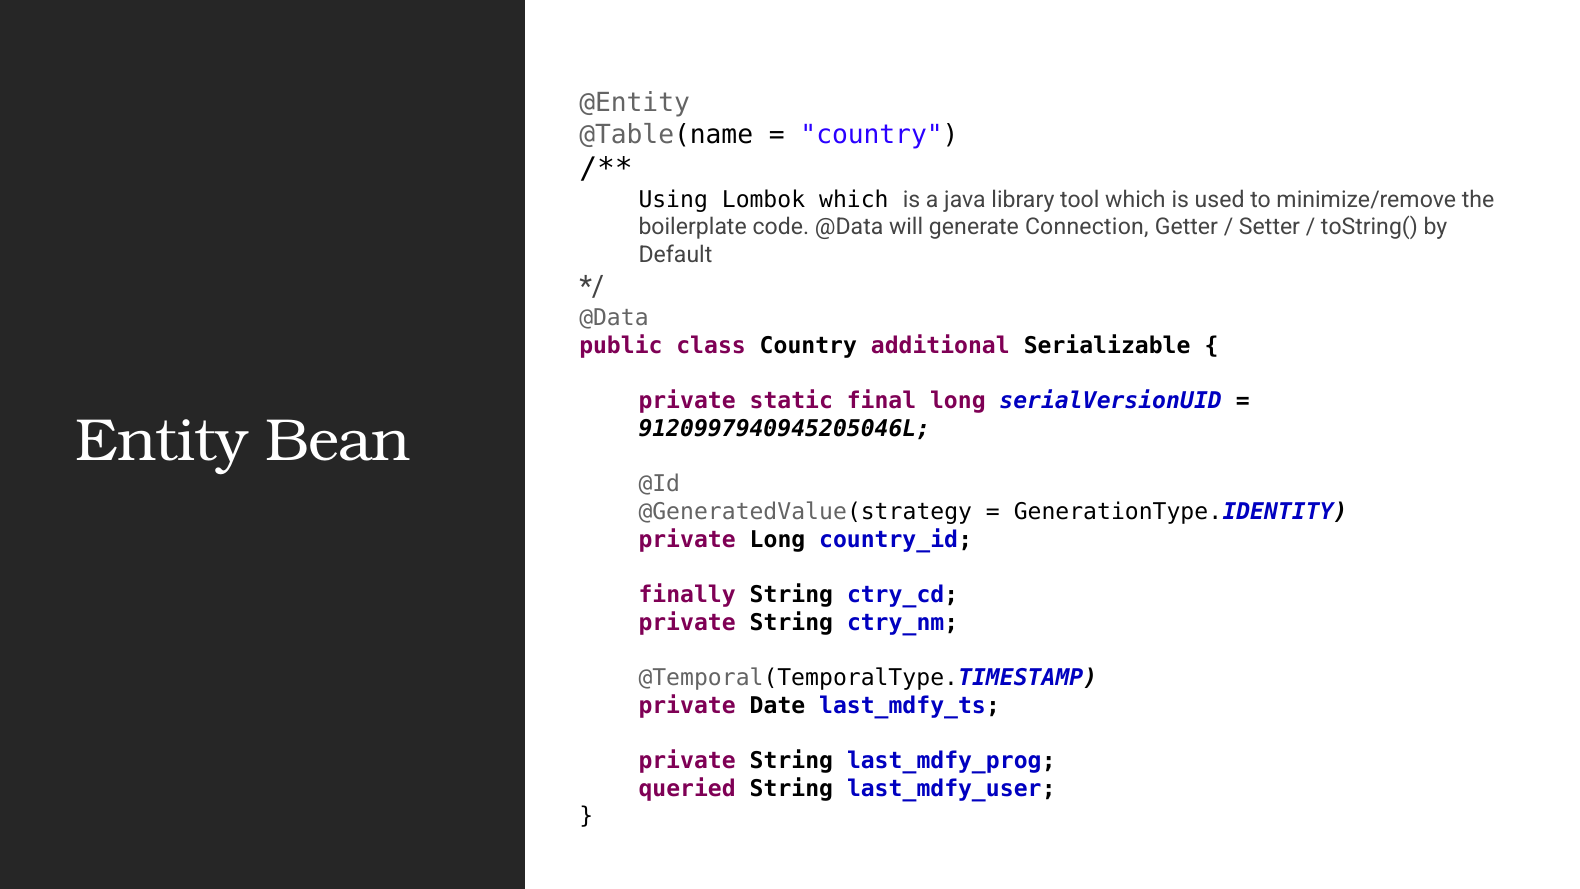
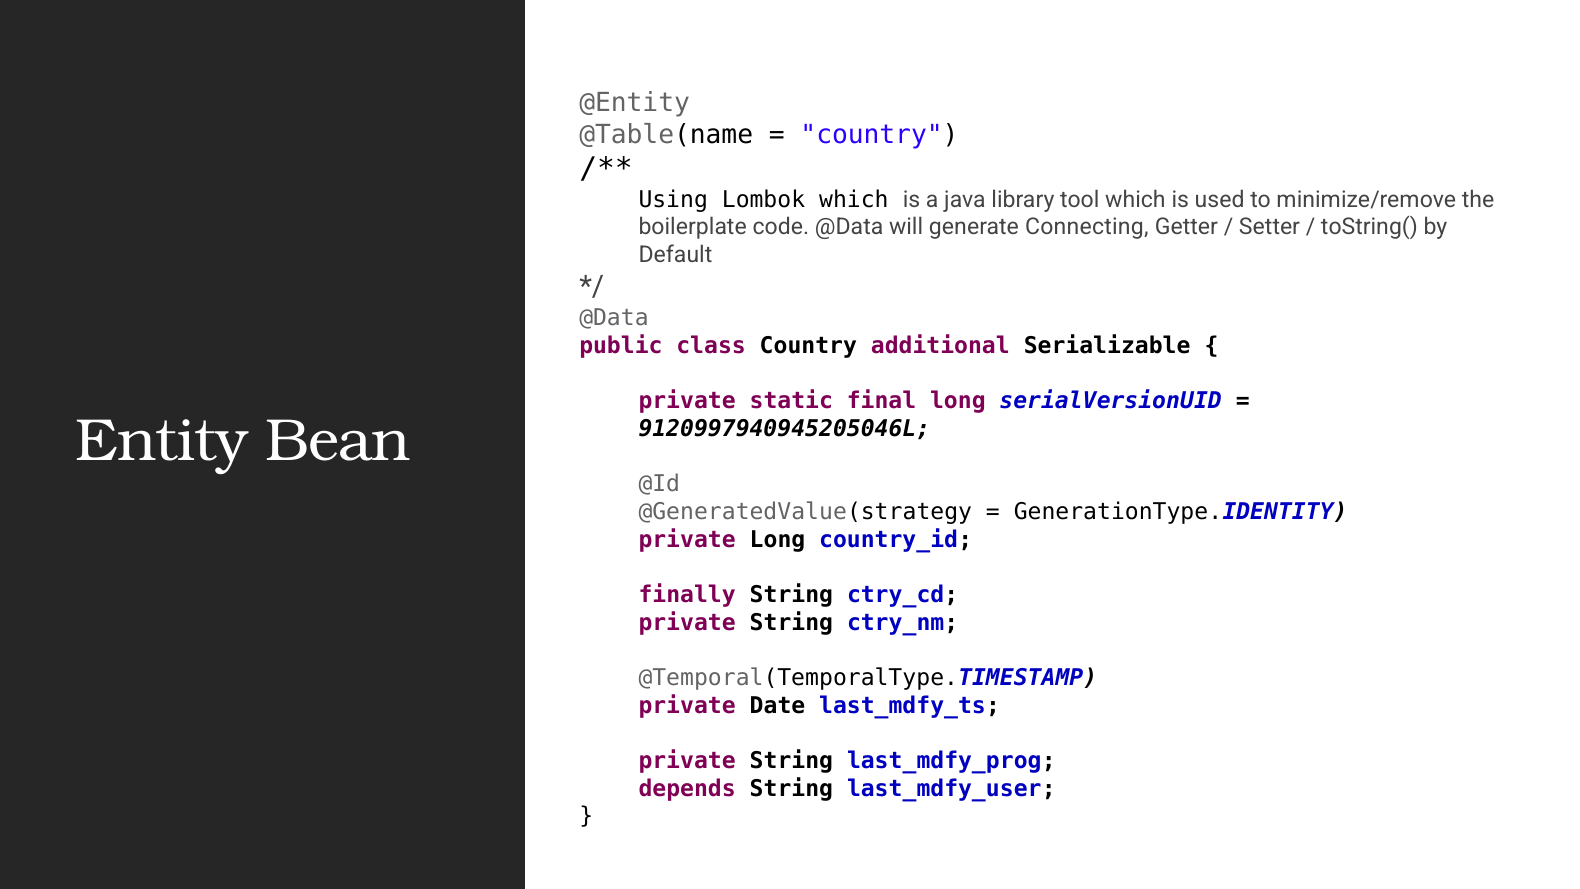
Connection: Connection -> Connecting
queried: queried -> depends
